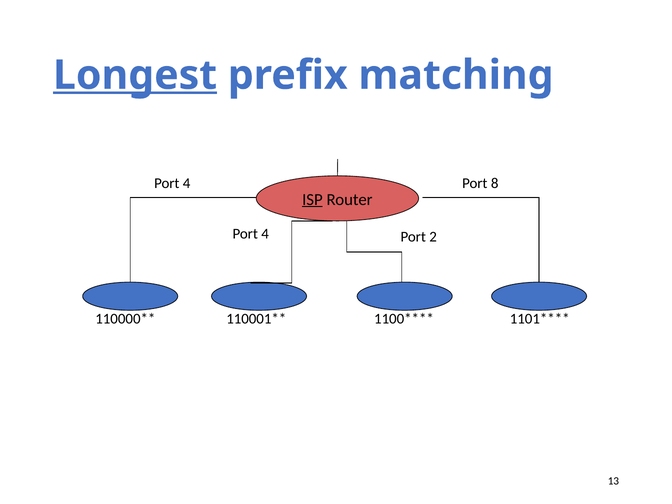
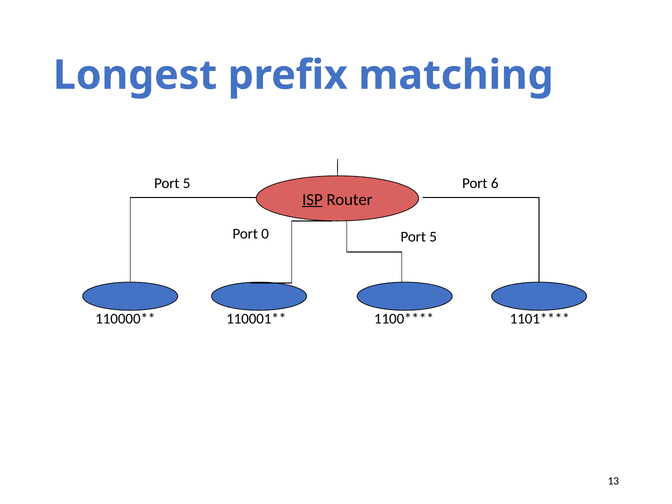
Longest underline: present -> none
4 at (187, 184): 4 -> 5
8: 8 -> 6
4 at (265, 234): 4 -> 0
2 at (433, 237): 2 -> 5
